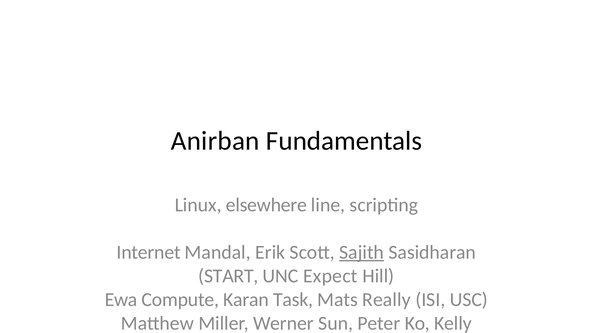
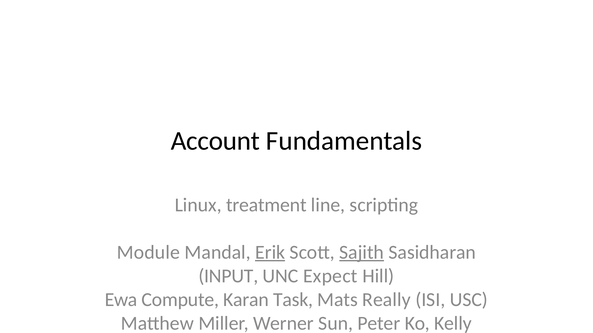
Anirban: Anirban -> Account
elsewhere: elsewhere -> treatment
Internet: Internet -> Module
Erik underline: none -> present
START: START -> INPUT
